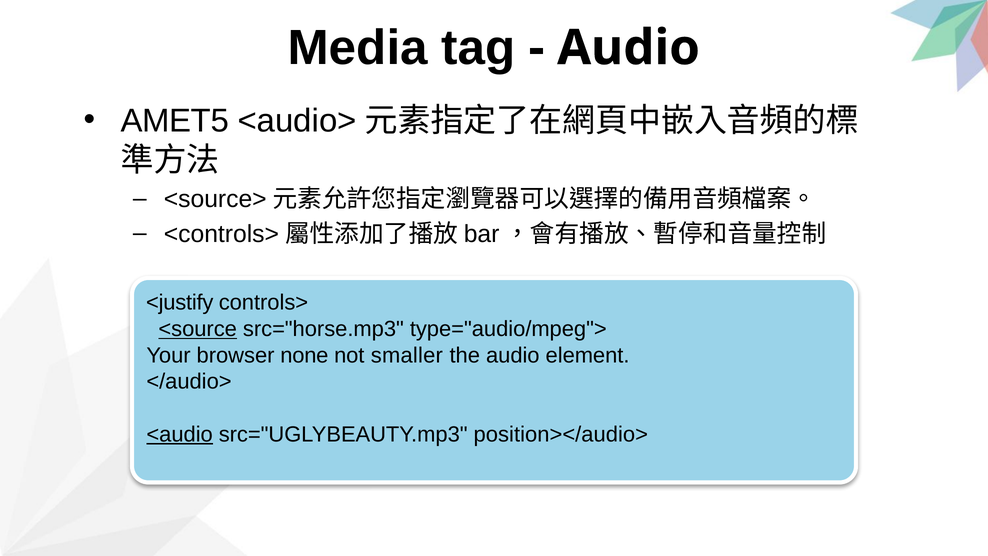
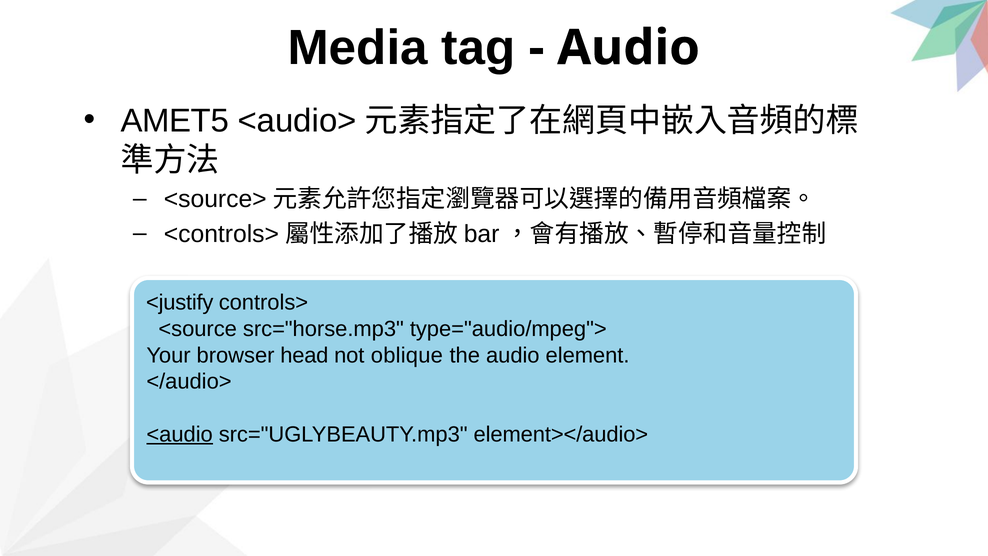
<source underline: present -> none
none: none -> head
smaller: smaller -> oblique
position></audio>: position></audio> -> element></audio>
